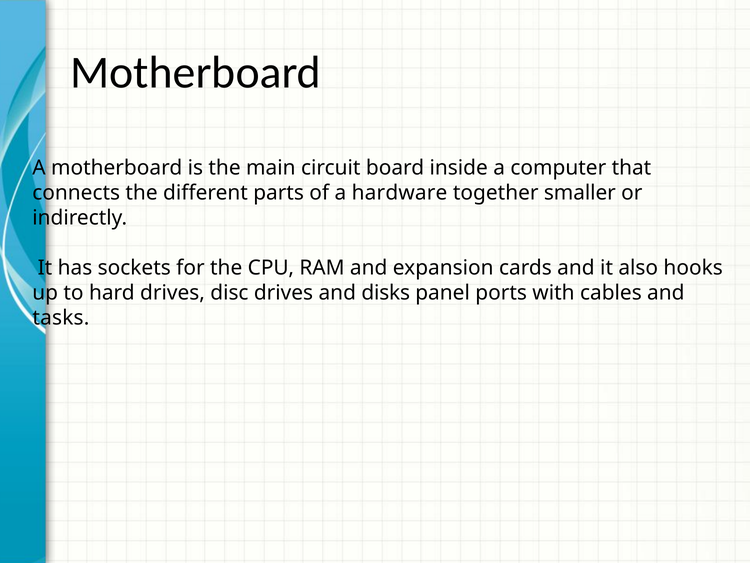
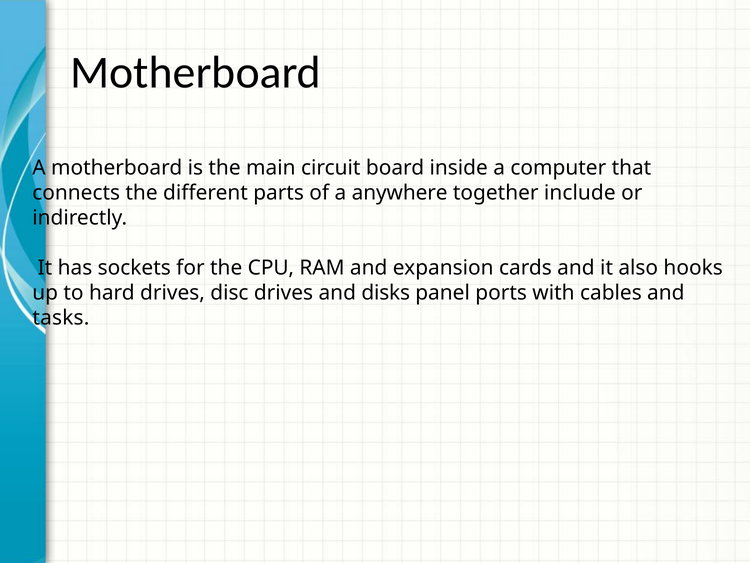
hardware: hardware -> anywhere
smaller: smaller -> include
